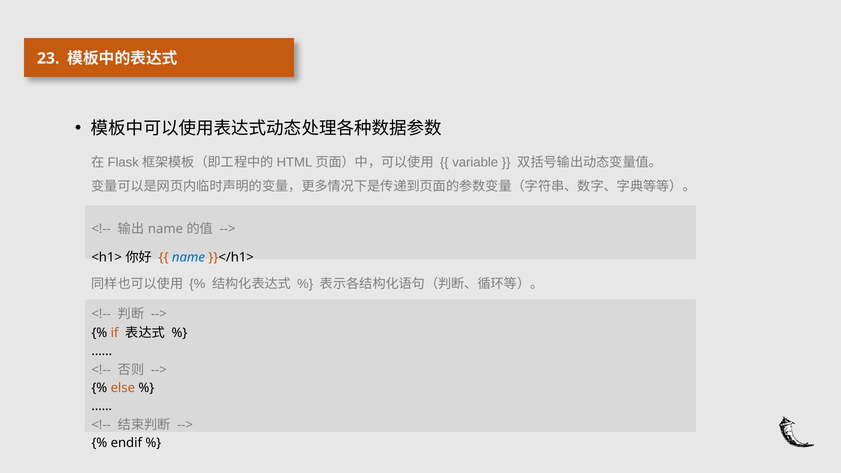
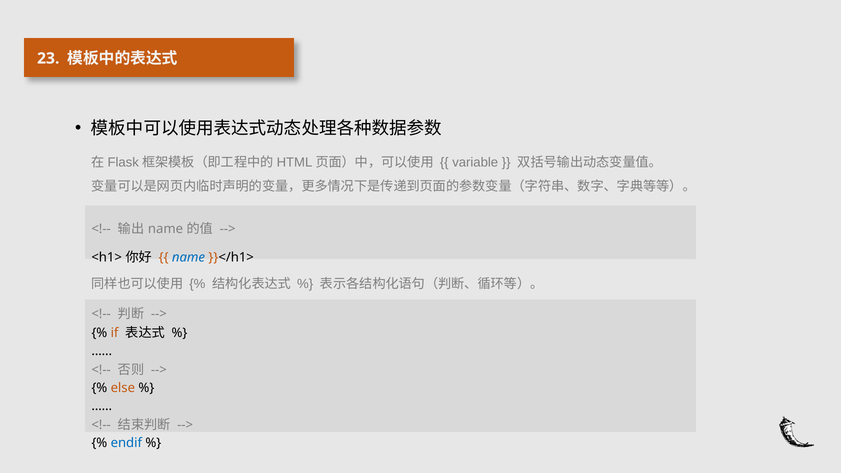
endif colour: black -> blue
